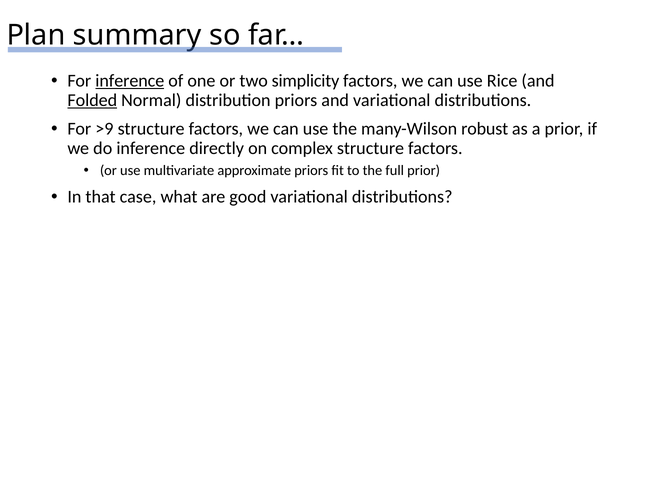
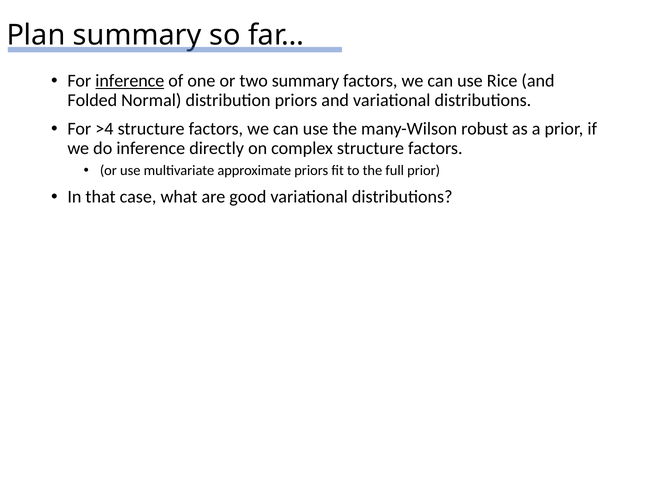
two simplicity: simplicity -> summary
Folded underline: present -> none
>9: >9 -> >4
